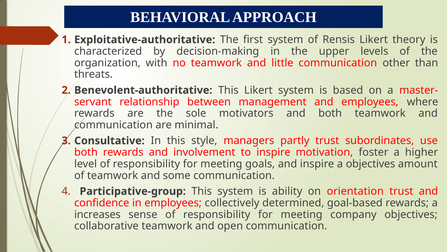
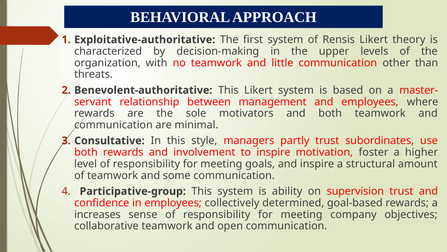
a objectives: objectives -> structural
orientation: orientation -> supervision
